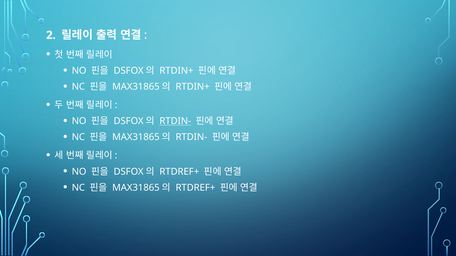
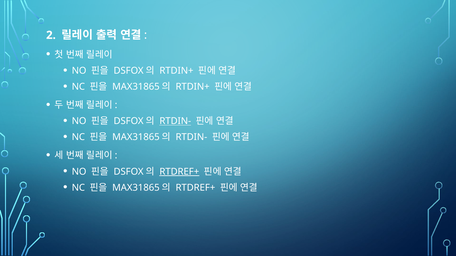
RTDREF+ at (179, 172) underline: none -> present
